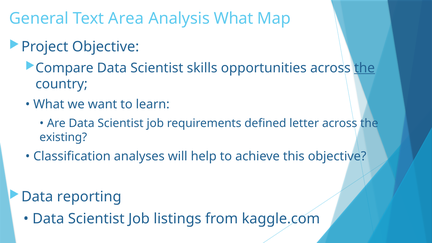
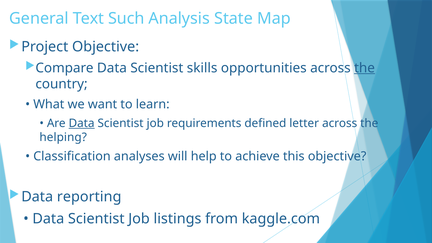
Area: Area -> Such
Analysis What: What -> State
Data at (82, 123) underline: none -> present
existing: existing -> helping
